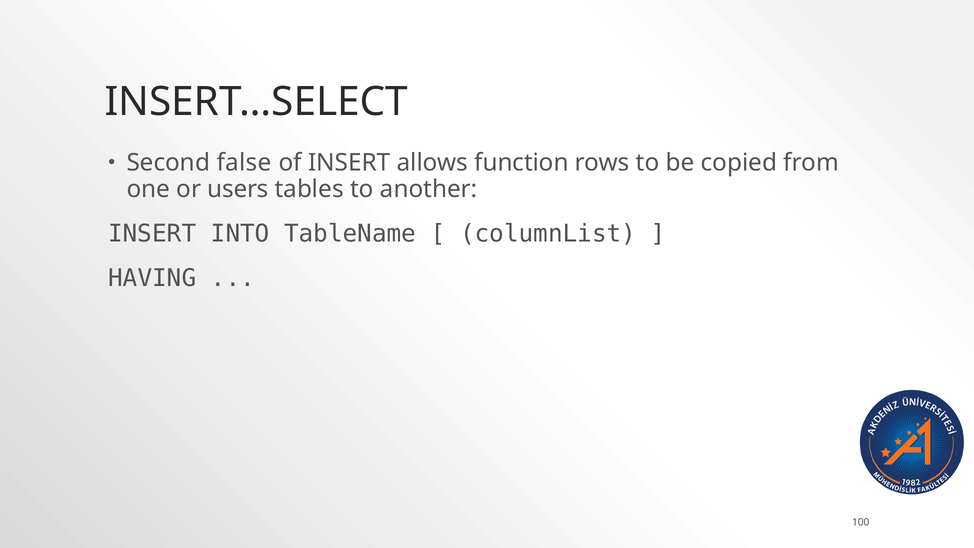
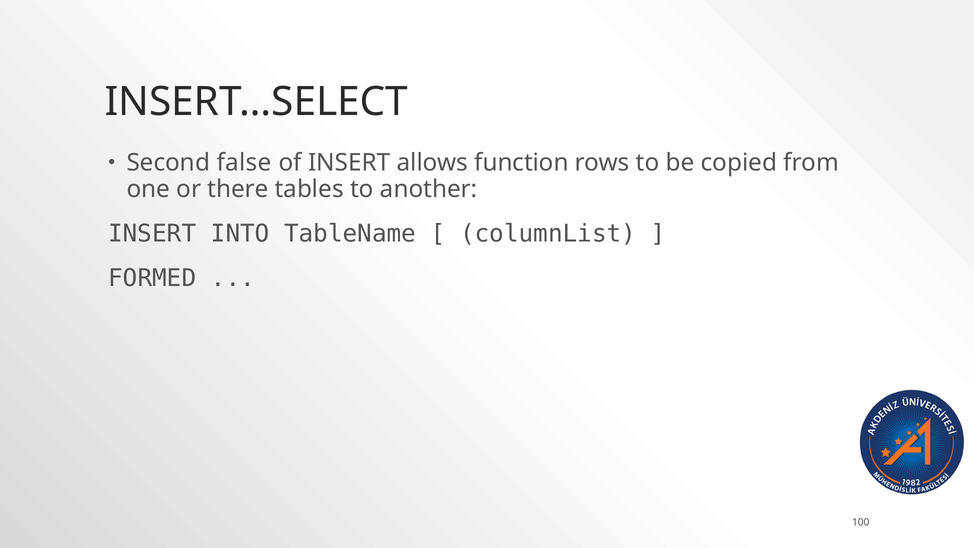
users: users -> there
HAVING: HAVING -> FORMED
